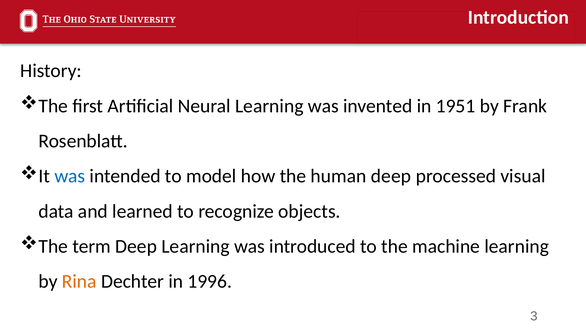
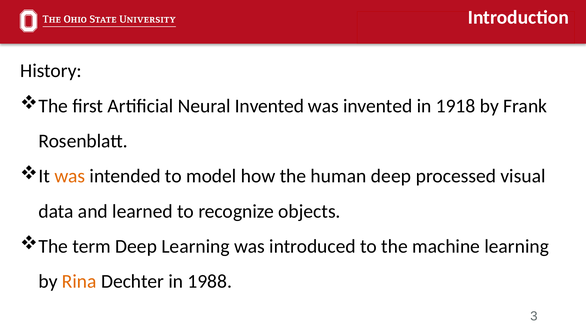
Neural Learning: Learning -> Invented
1951: 1951 -> 1918
was at (70, 177) colour: blue -> orange
1996: 1996 -> 1988
